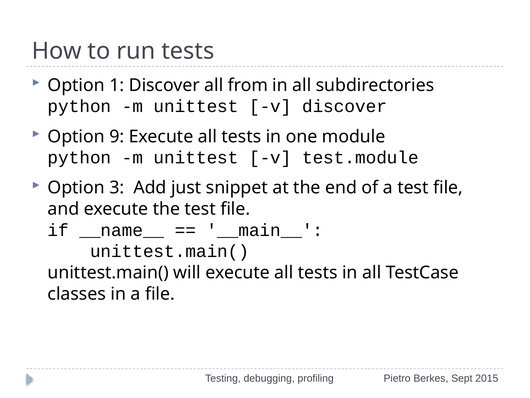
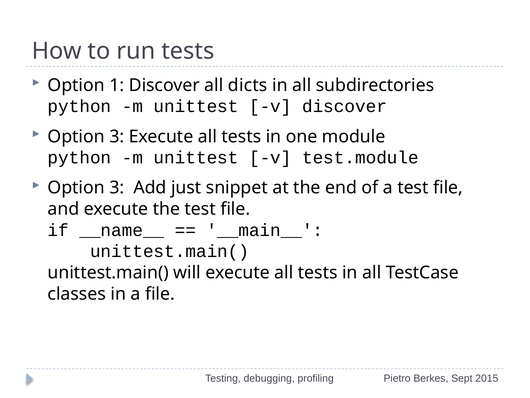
from: from -> dicts
9 at (117, 136): 9 -> 3
